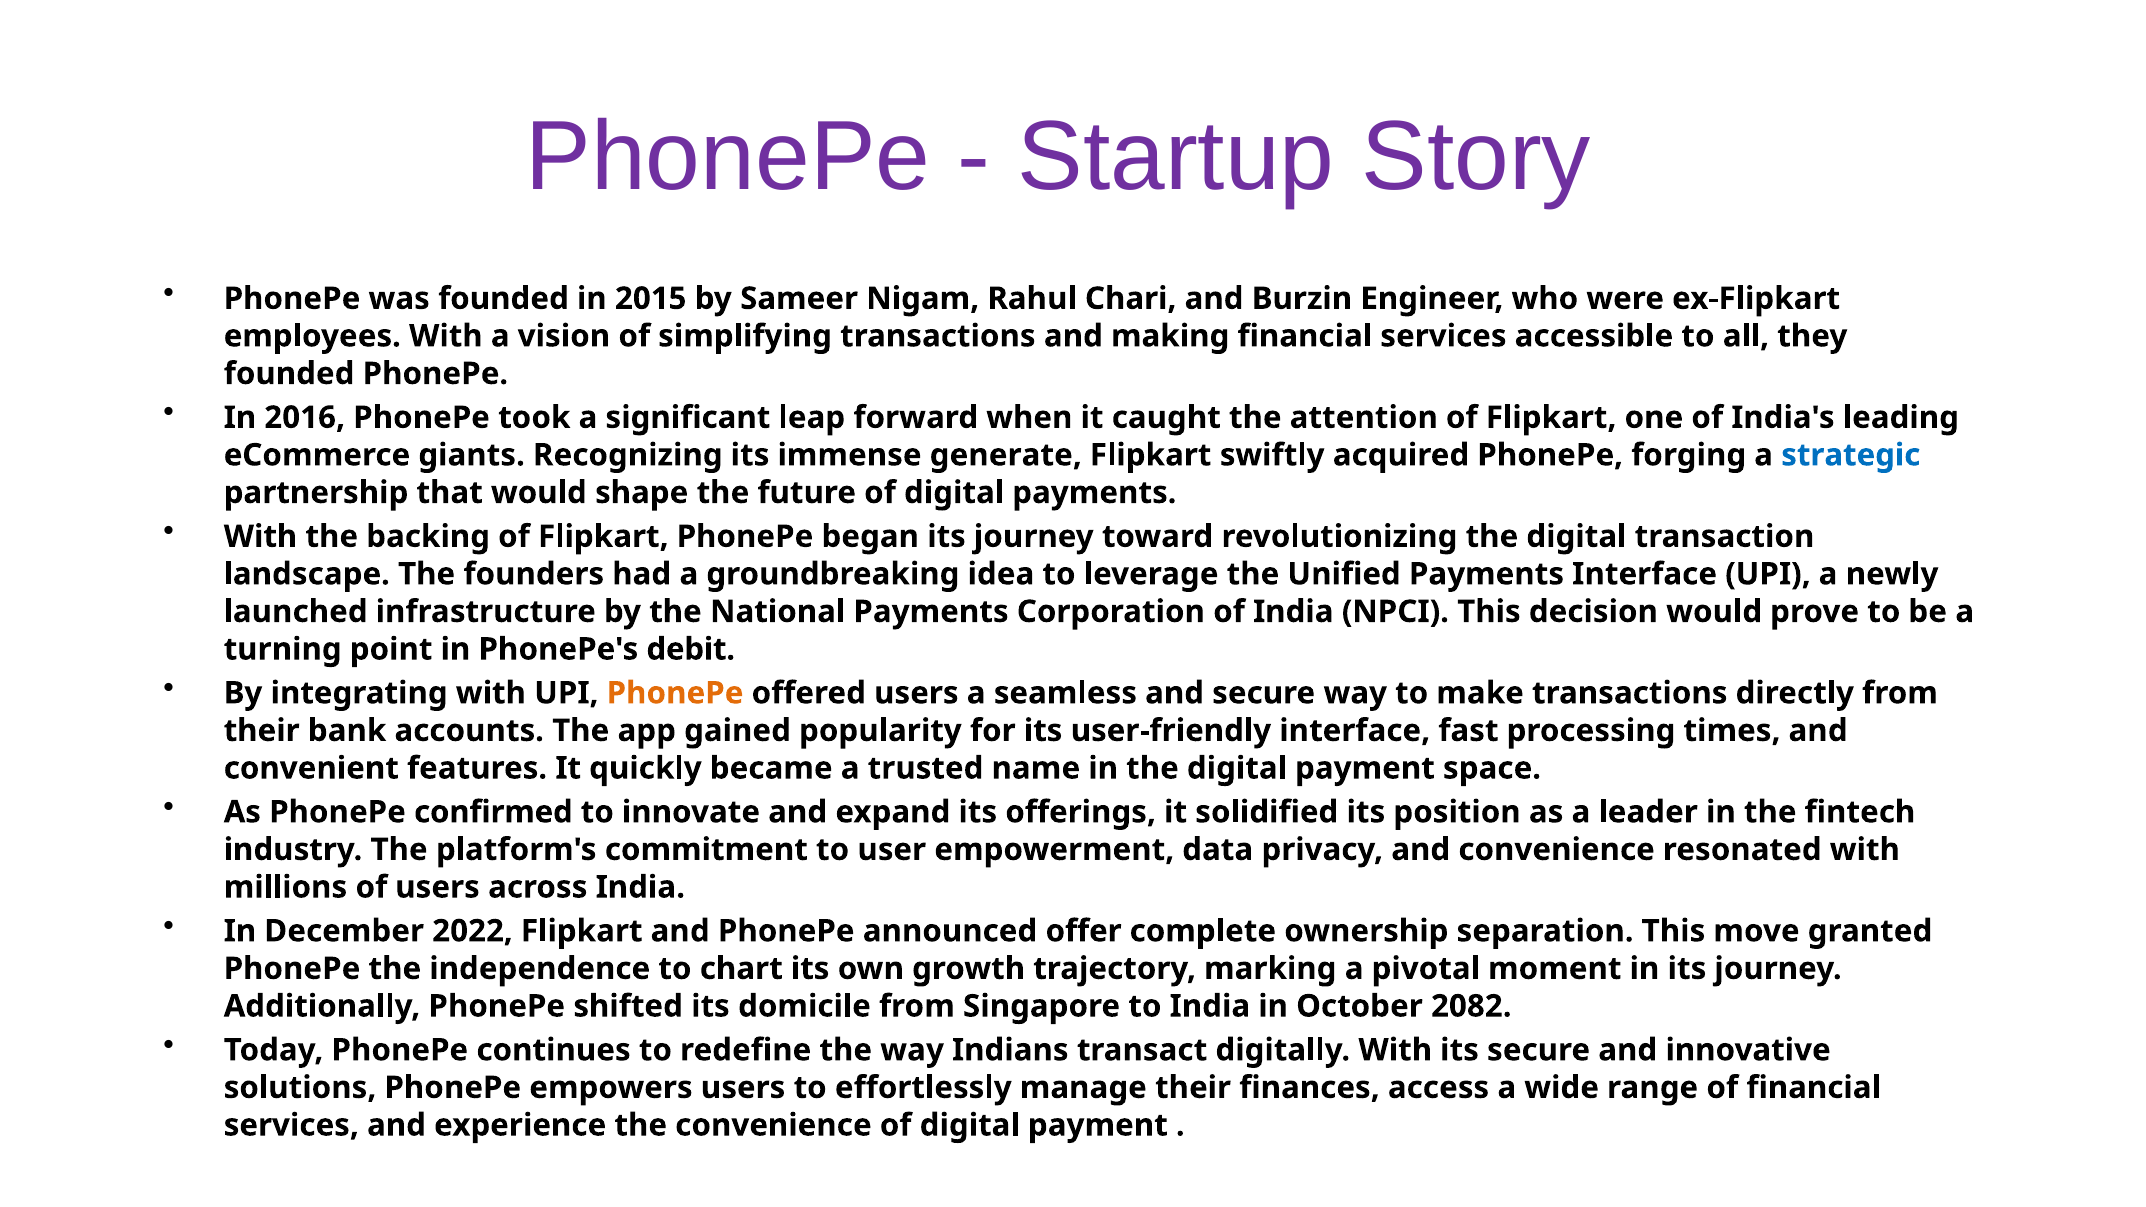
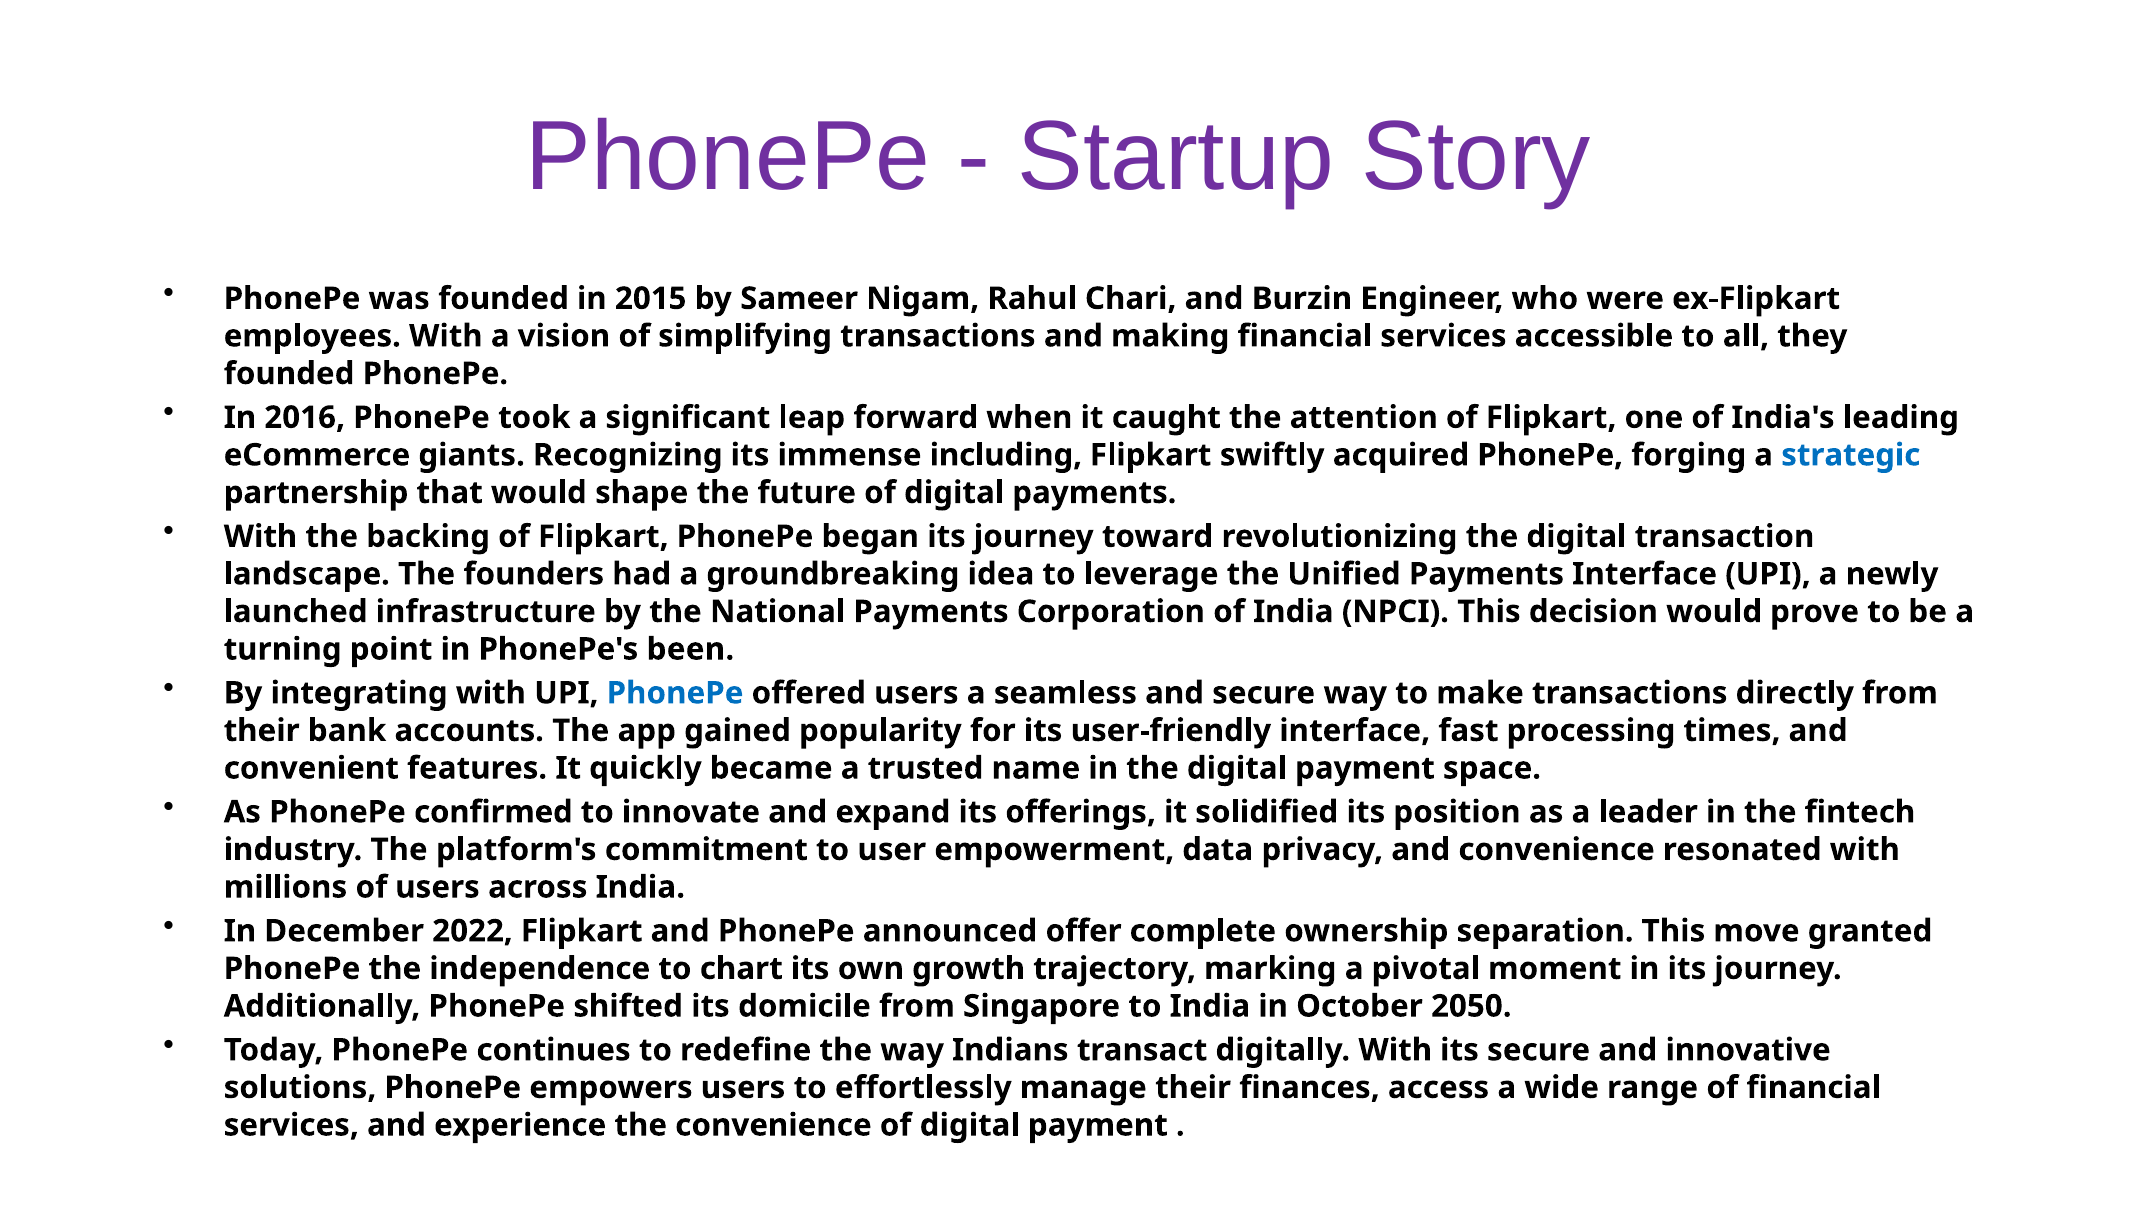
generate: generate -> including
debit: debit -> been
PhonePe at (675, 693) colour: orange -> blue
2082: 2082 -> 2050
